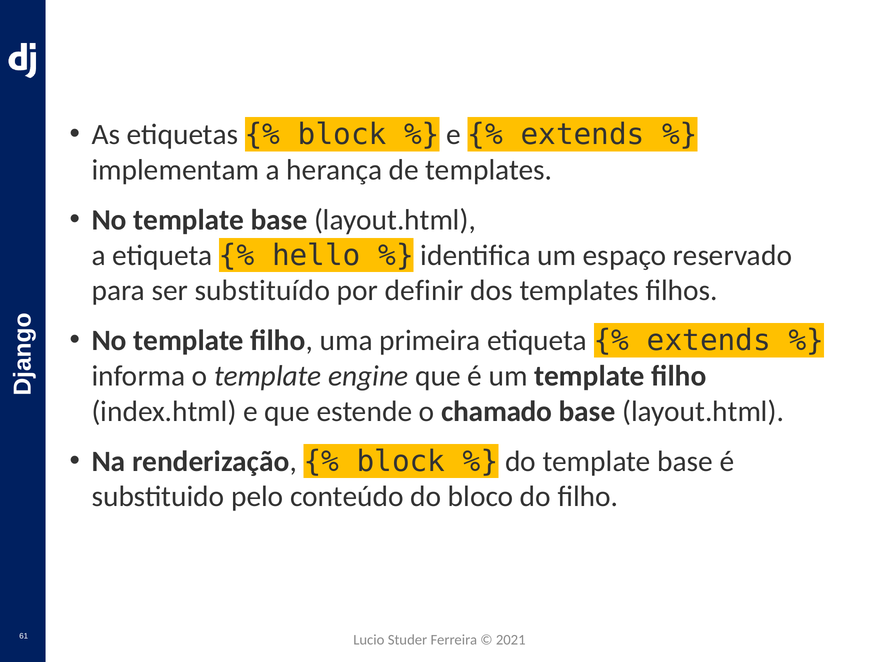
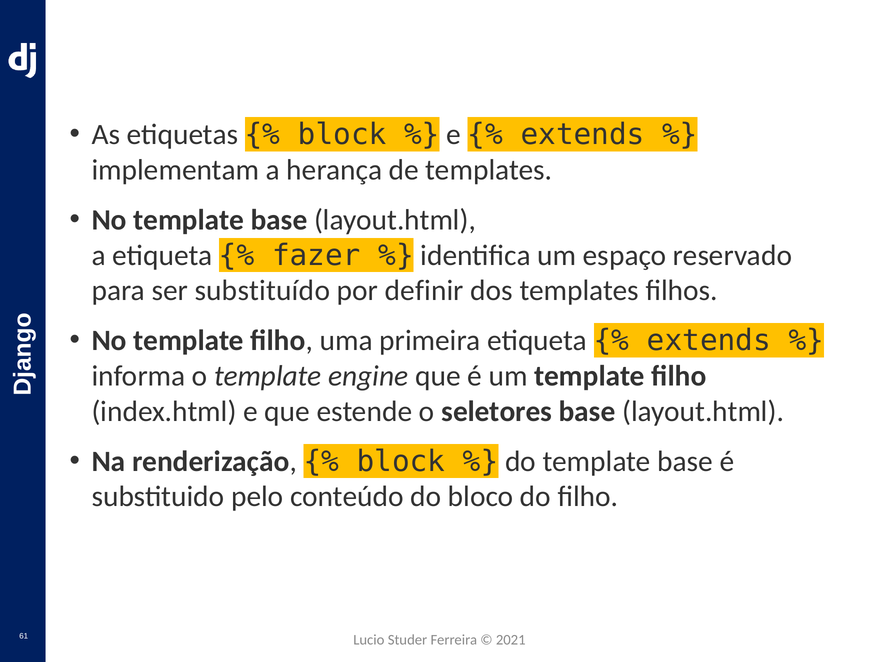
hello: hello -> fazer
chamado: chamado -> seletores
